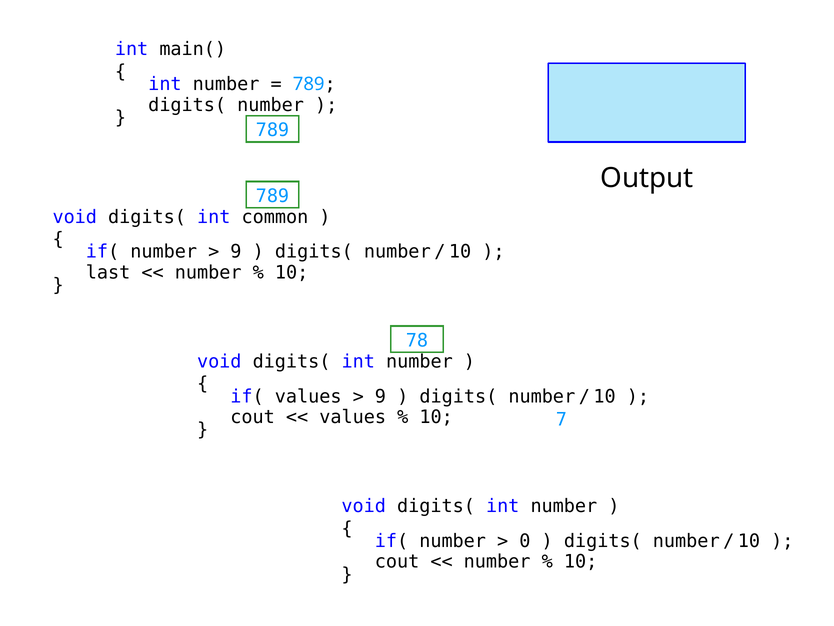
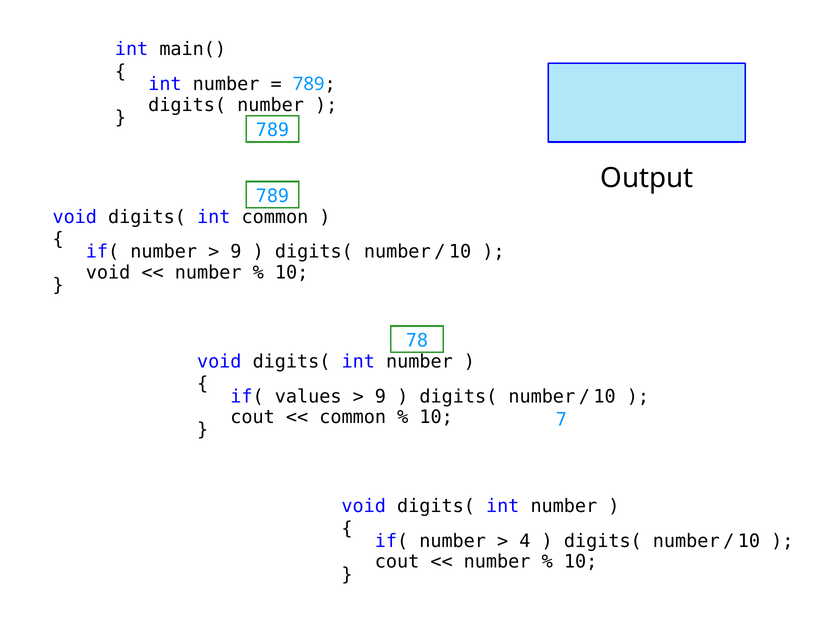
last at (108, 272): last -> void
values at (353, 417): values -> common
0: 0 -> 4
